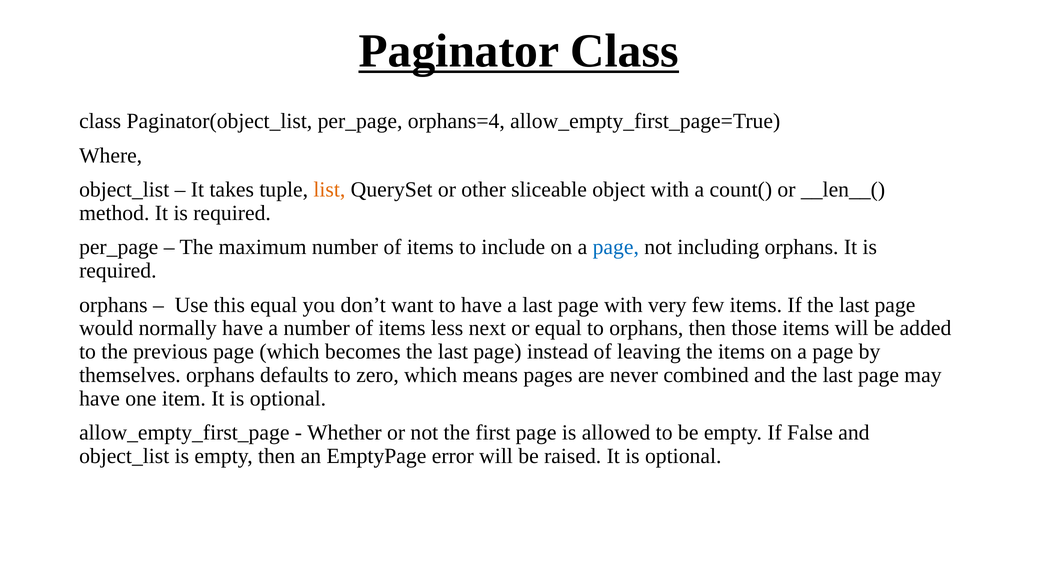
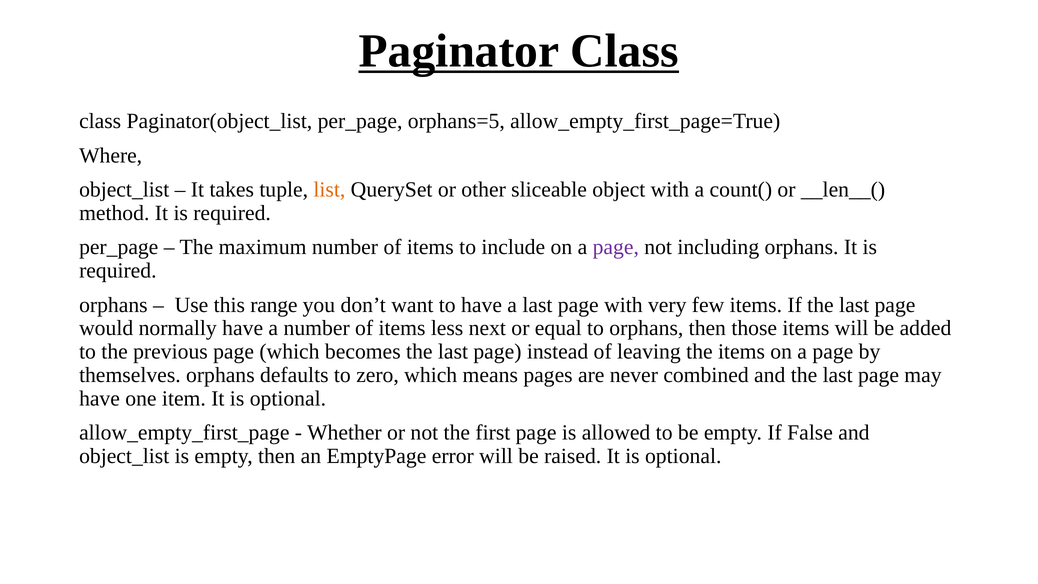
orphans=4: orphans=4 -> orphans=5
page at (616, 247) colour: blue -> purple
this equal: equal -> range
